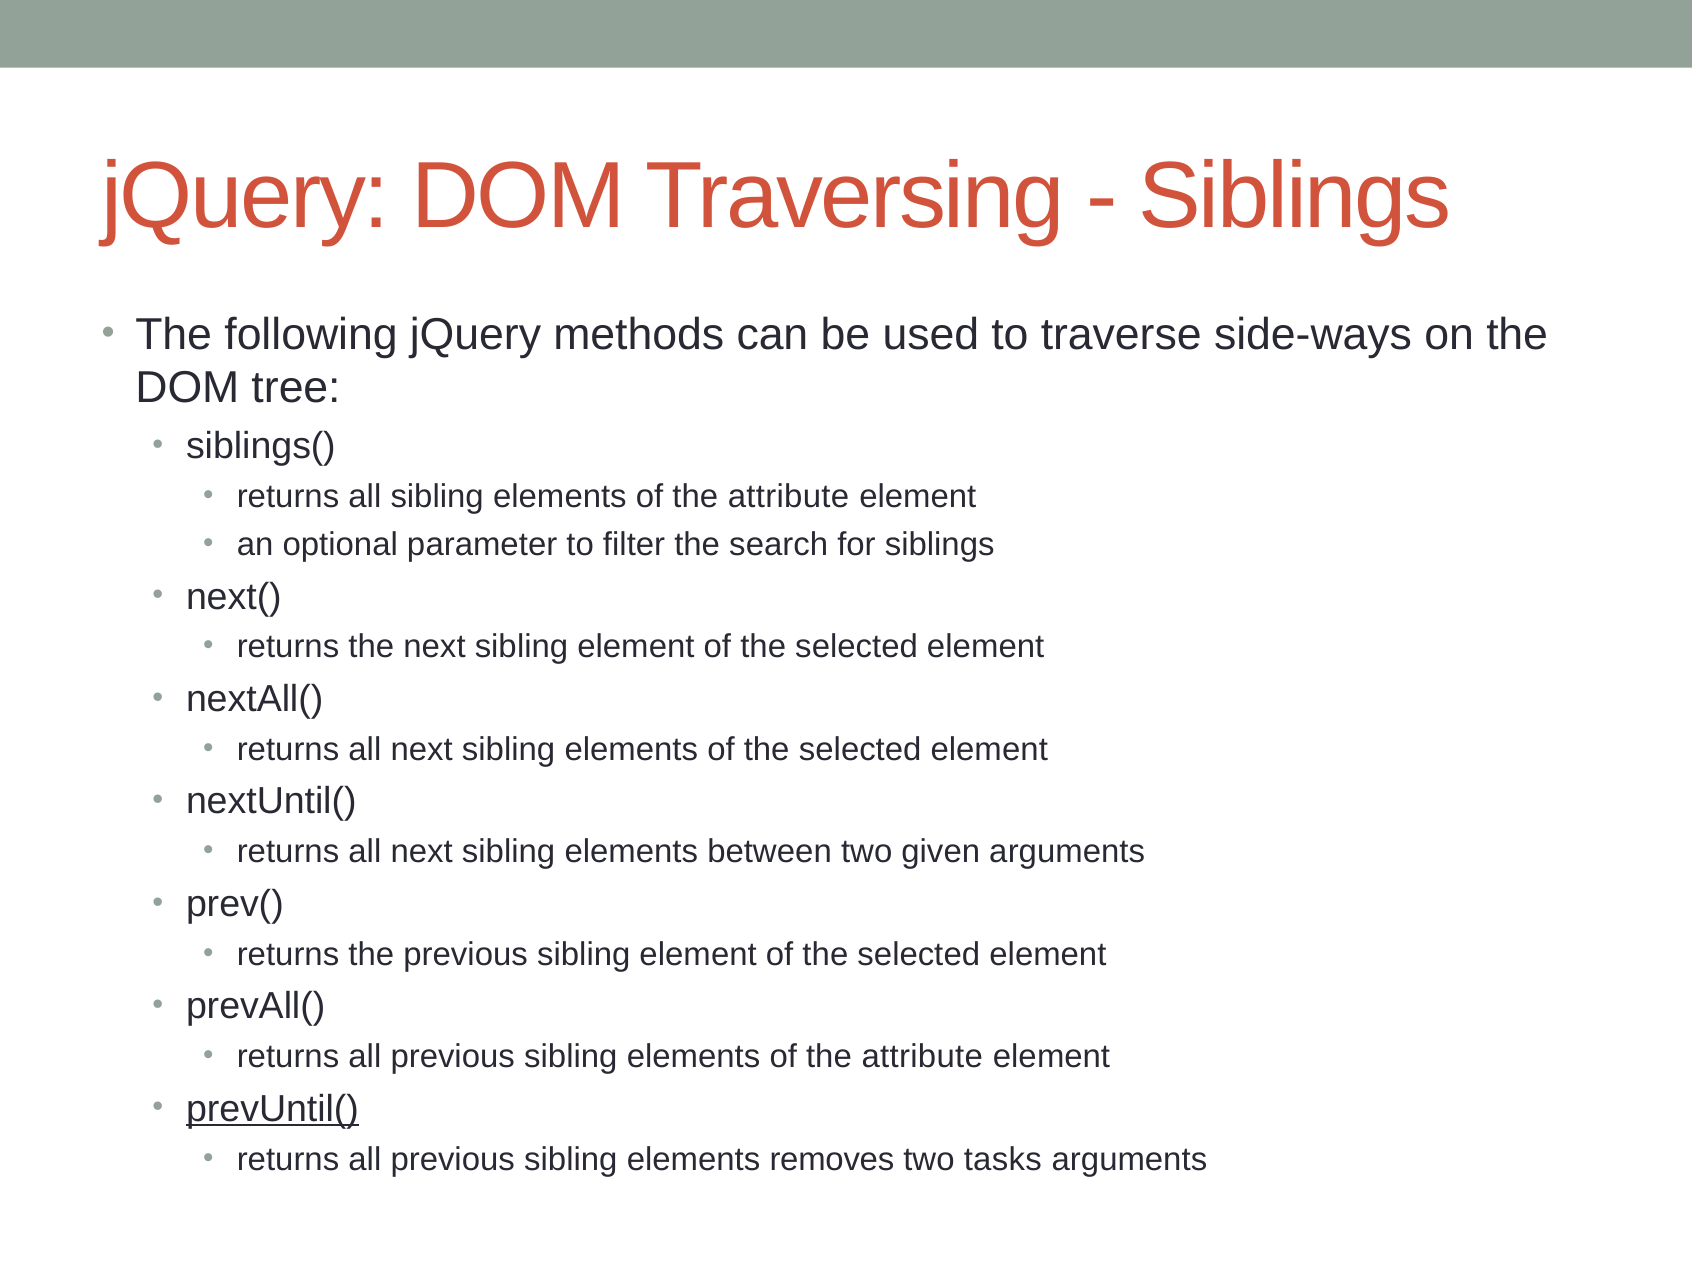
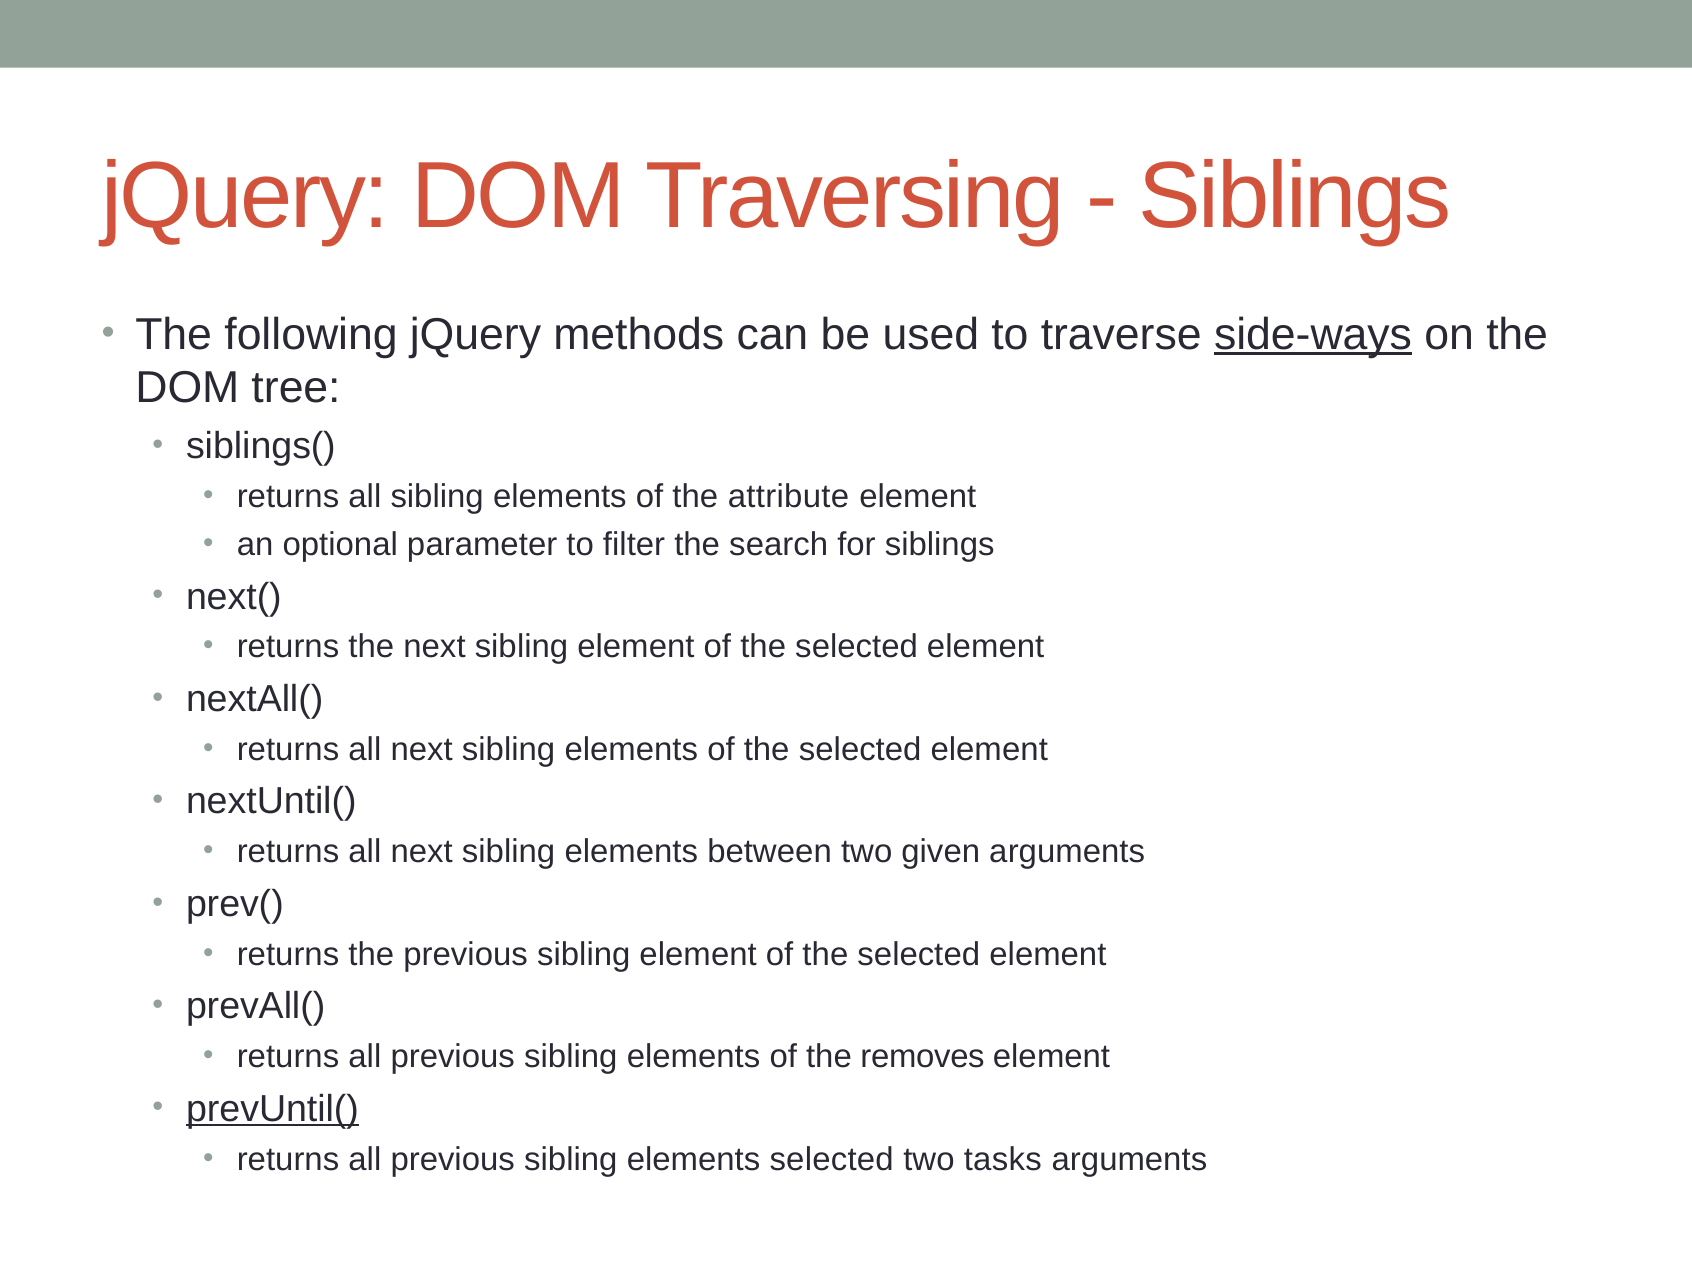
side-ways underline: none -> present
attribute at (922, 1057): attribute -> removes
elements removes: removes -> selected
